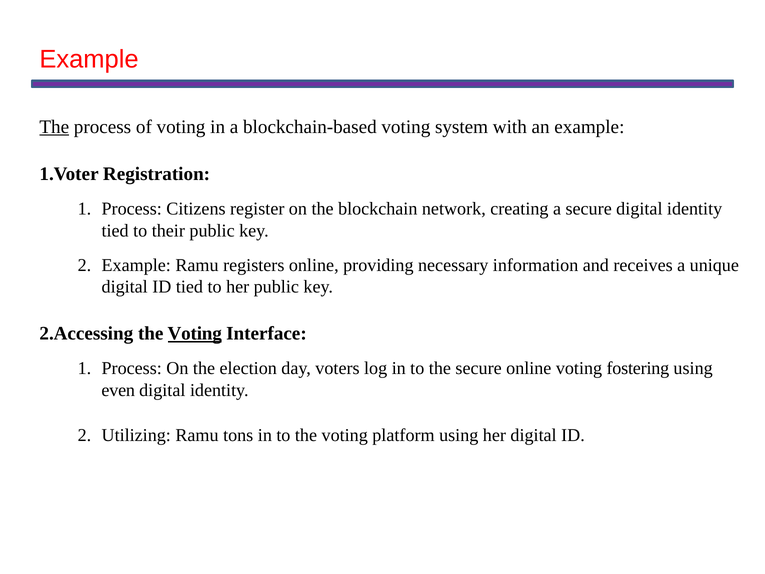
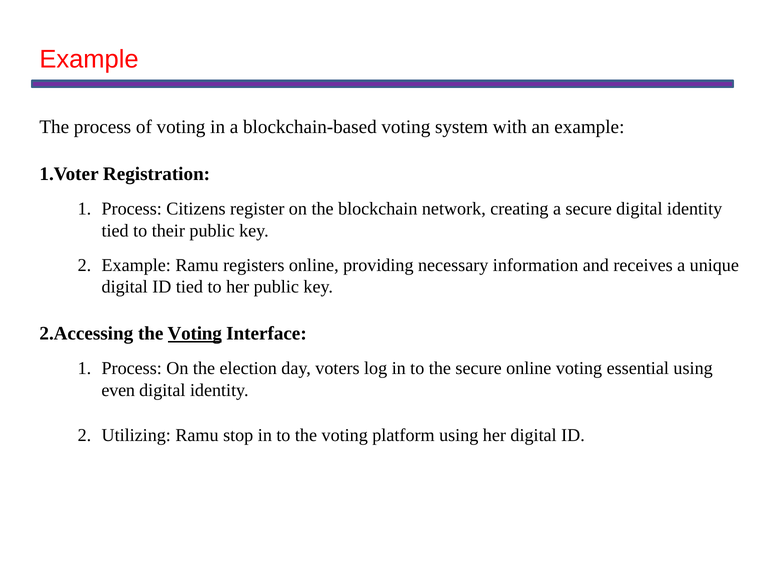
The at (54, 127) underline: present -> none
fostering: fostering -> essential
tons: tons -> stop
